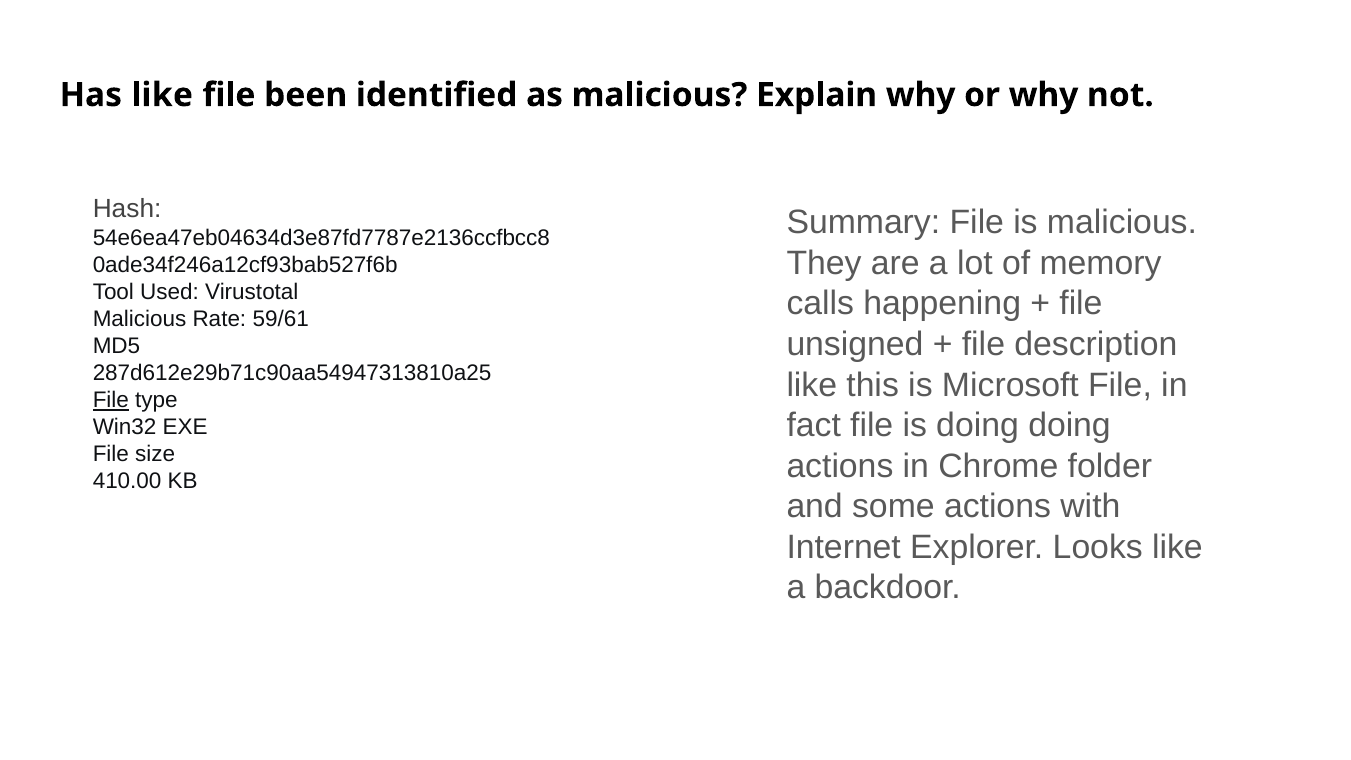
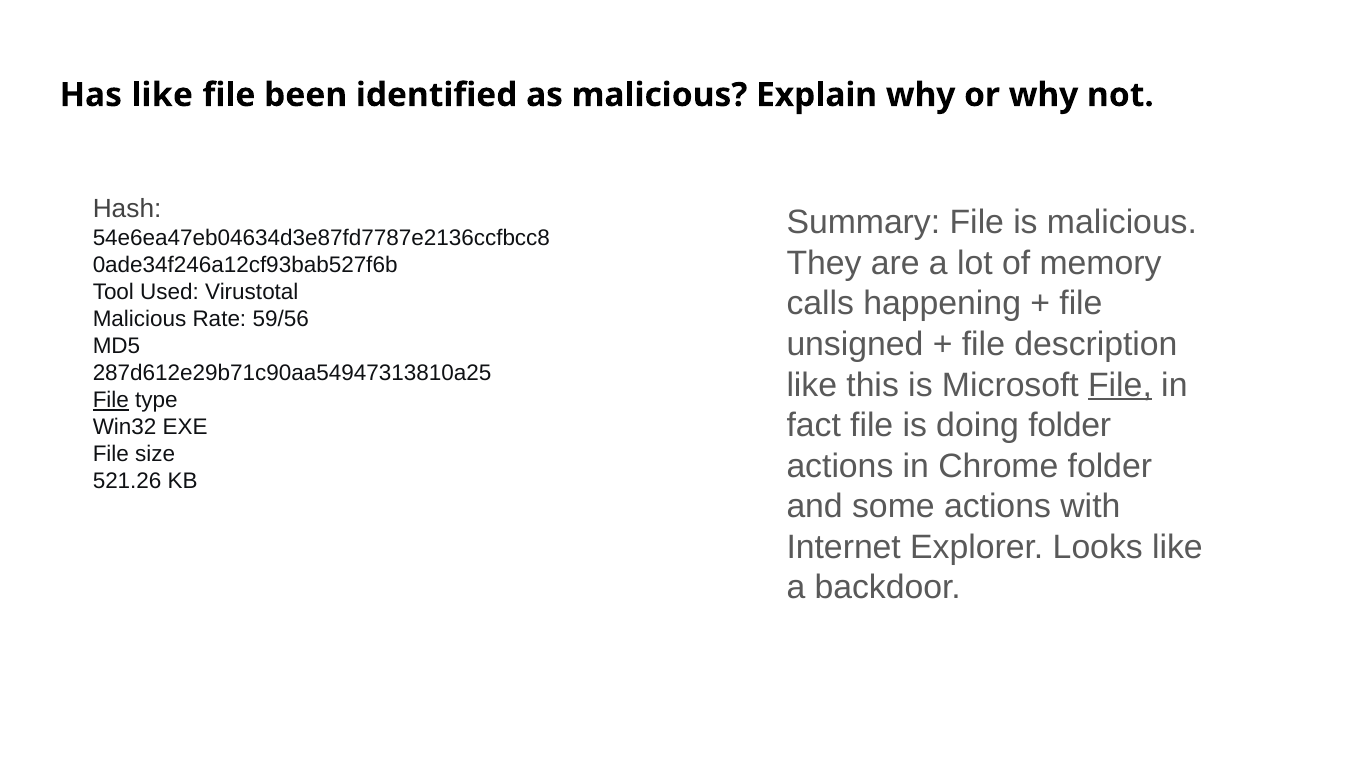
59/61: 59/61 -> 59/56
File at (1120, 385) underline: none -> present
doing doing: doing -> folder
410.00: 410.00 -> 521.26
